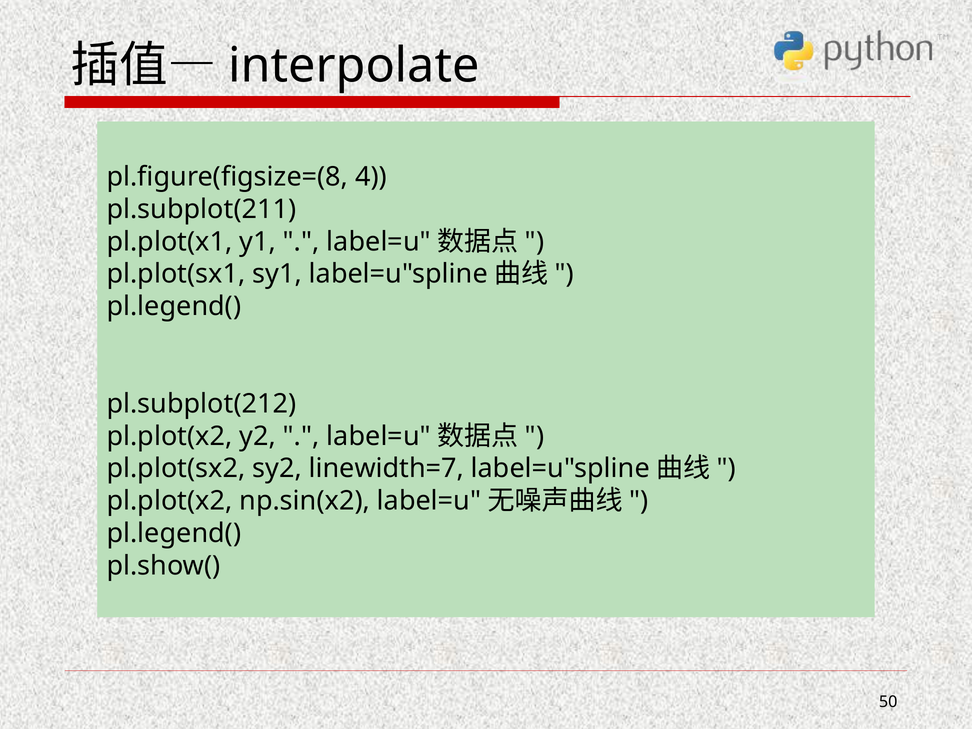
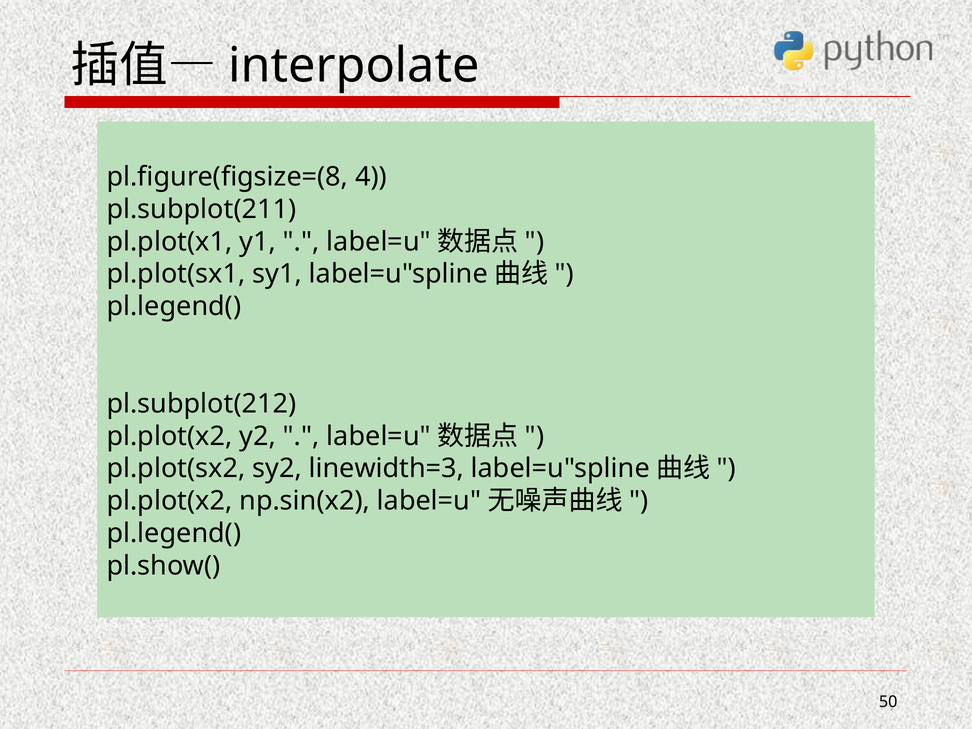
linewidth=7: linewidth=7 -> linewidth=3
